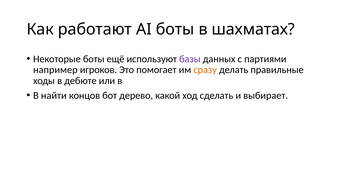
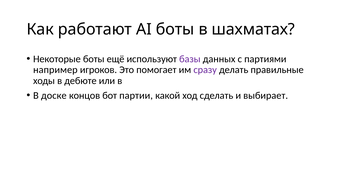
сразу colour: orange -> purple
найти: найти -> доске
дерево: дерево -> партии
